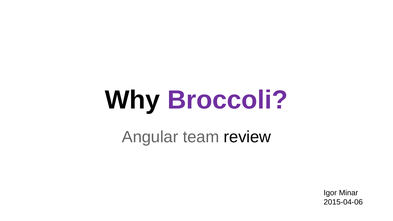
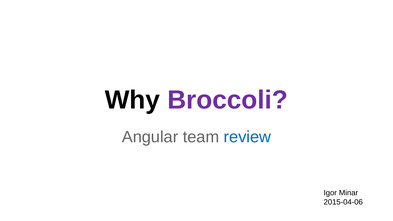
review colour: black -> blue
